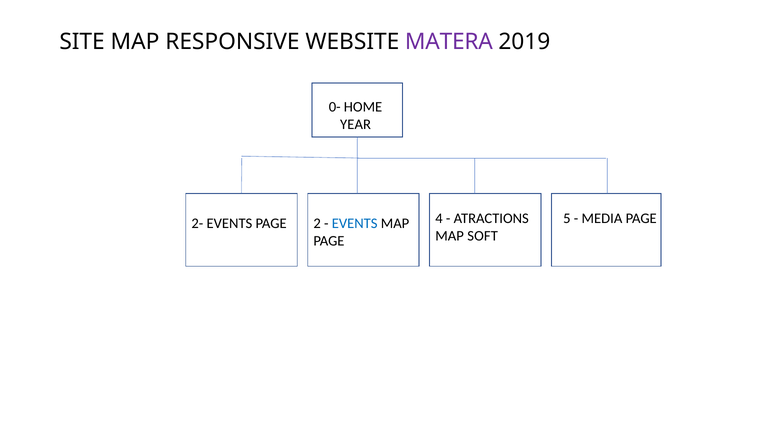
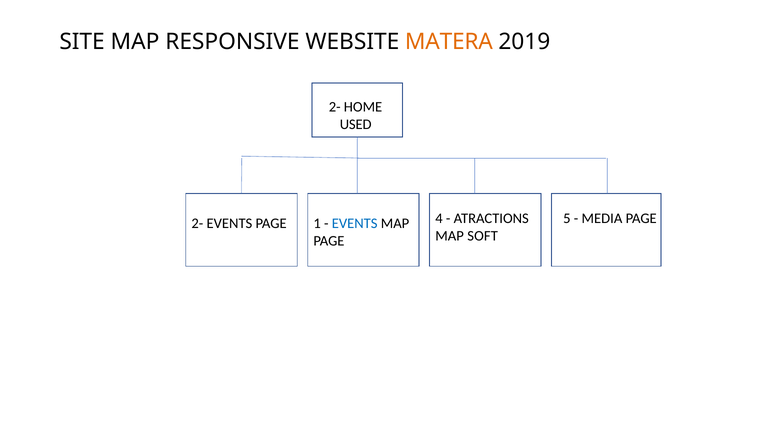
MATERA colour: purple -> orange
0- at (335, 107): 0- -> 2-
YEAR: YEAR -> USED
2: 2 -> 1
